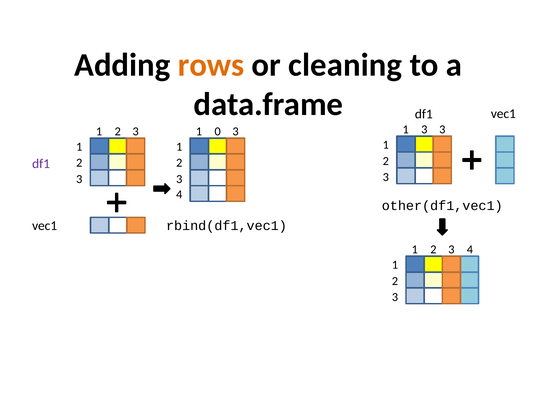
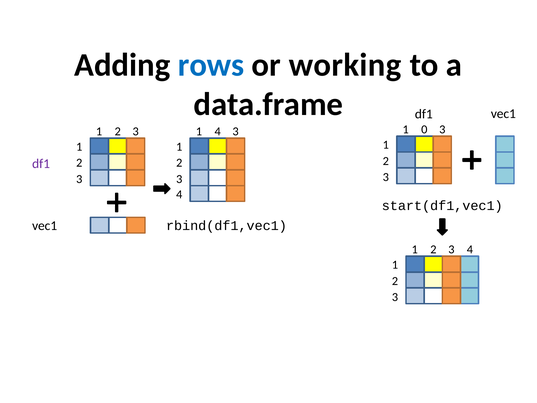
rows colour: orange -> blue
cleaning: cleaning -> working
1 3: 3 -> 0
1 0: 0 -> 4
other(df1,vec1: other(df1,vec1 -> start(df1,vec1
